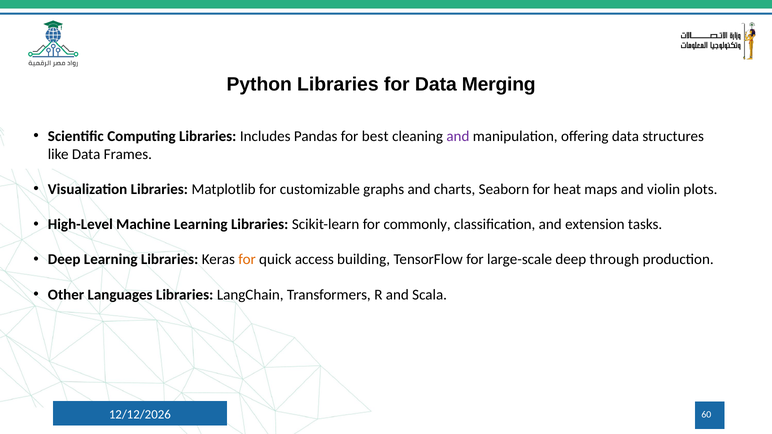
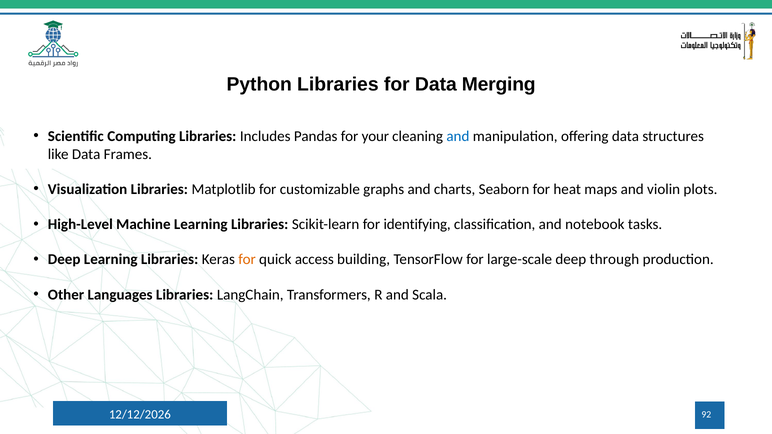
best: best -> your
and at (458, 136) colour: purple -> blue
commonly: commonly -> identifying
extension: extension -> notebook
60: 60 -> 92
